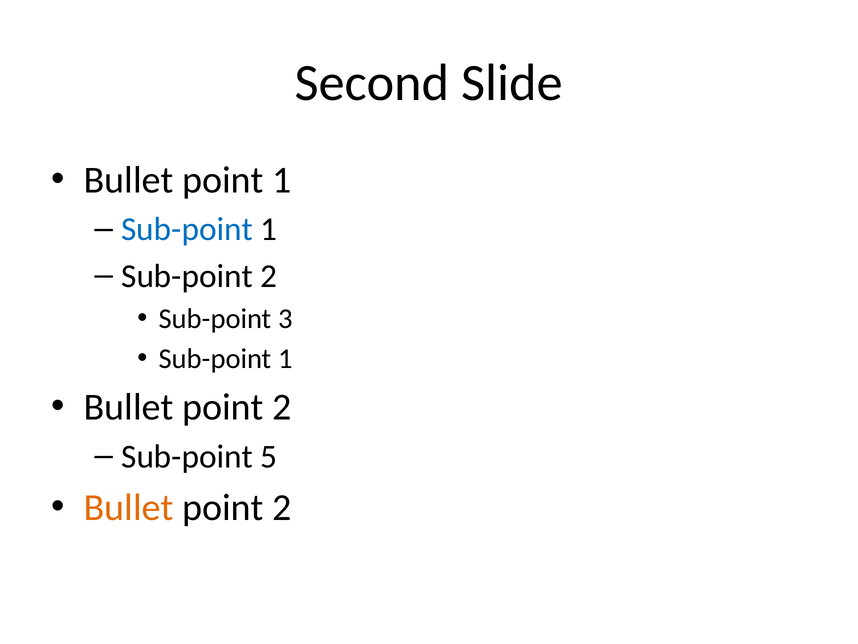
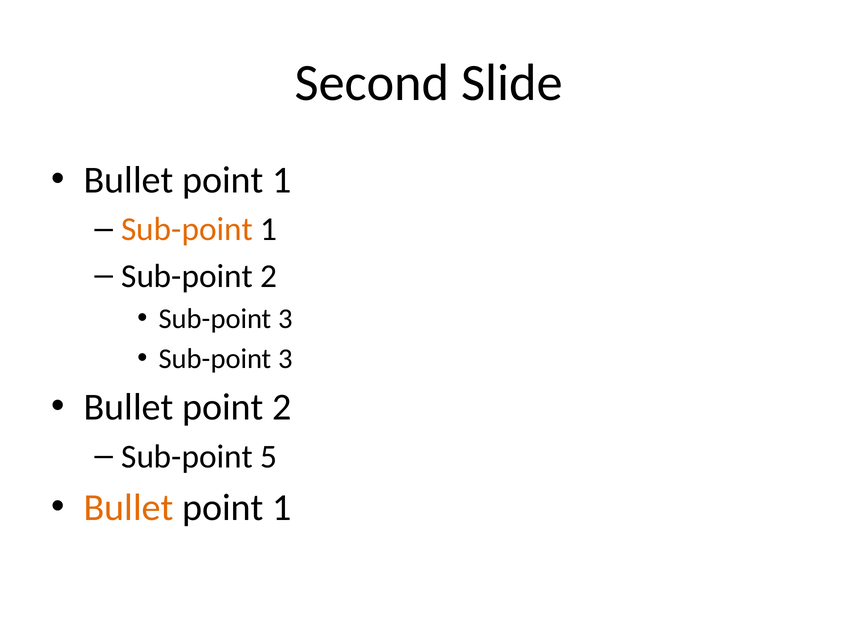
Sub-point at (187, 229) colour: blue -> orange
1 at (285, 359): 1 -> 3
2 at (282, 507): 2 -> 1
